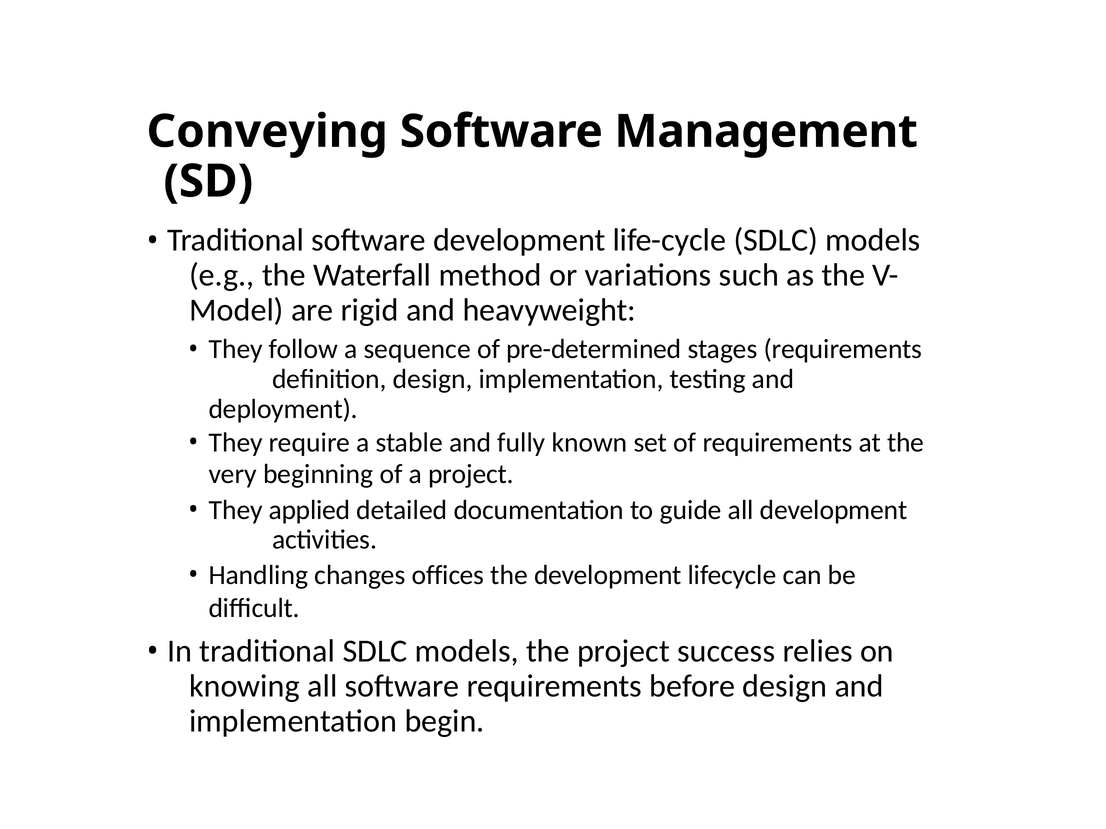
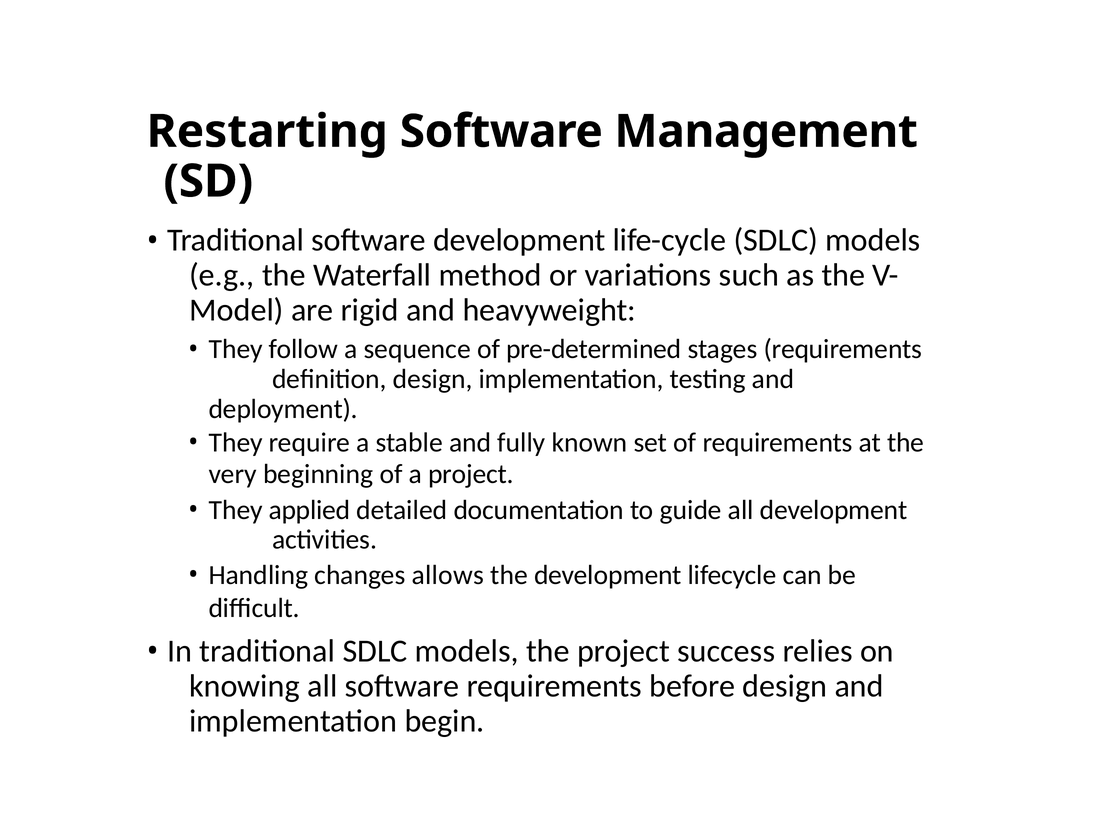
Conveying: Conveying -> Restarting
offices: offices -> allows
